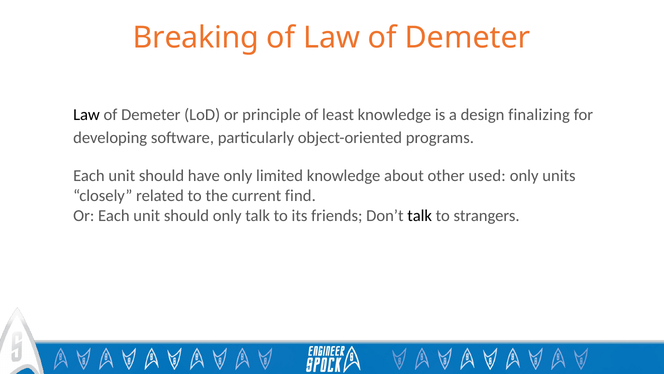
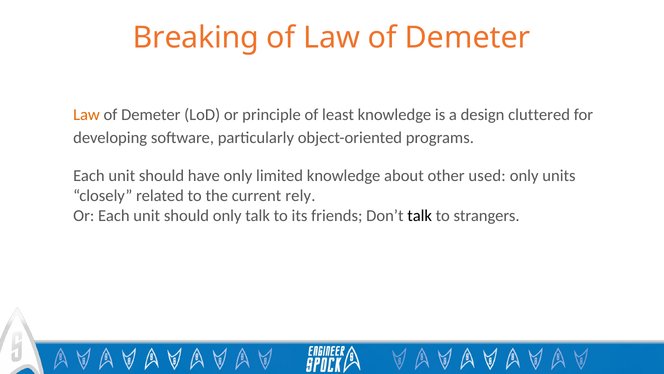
Law at (87, 114) colour: black -> orange
finalizing: finalizing -> cluttered
find: find -> rely
